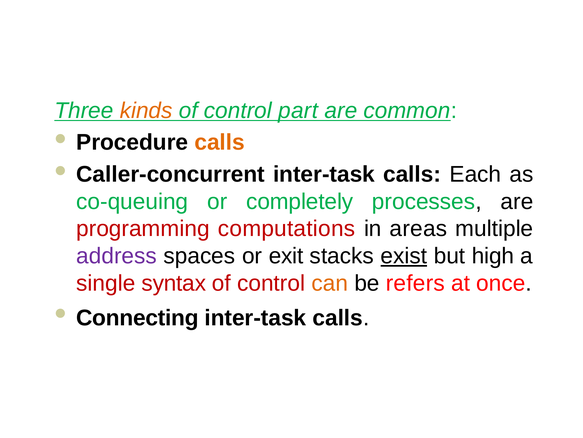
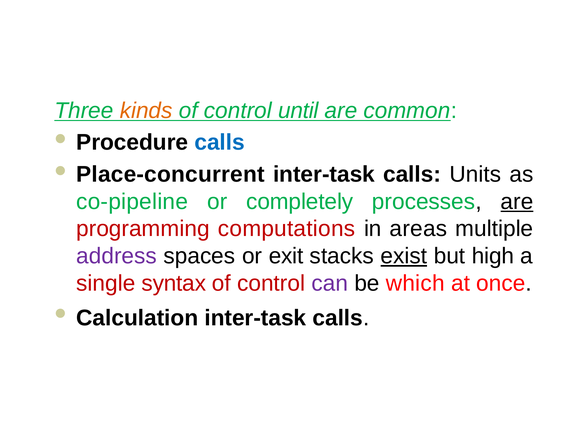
part: part -> until
calls at (220, 142) colour: orange -> blue
Caller-concurrent: Caller-concurrent -> Place-concurrent
Each: Each -> Units
co-queuing: co-queuing -> co-pipeline
are at (517, 201) underline: none -> present
can colour: orange -> purple
refers: refers -> which
Connecting: Connecting -> Calculation
